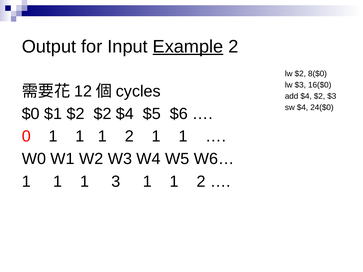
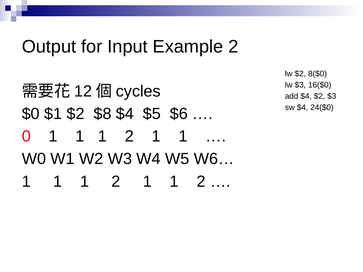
Example underline: present -> none
$2 $2: $2 -> $8
3 at (116, 182): 3 -> 2
